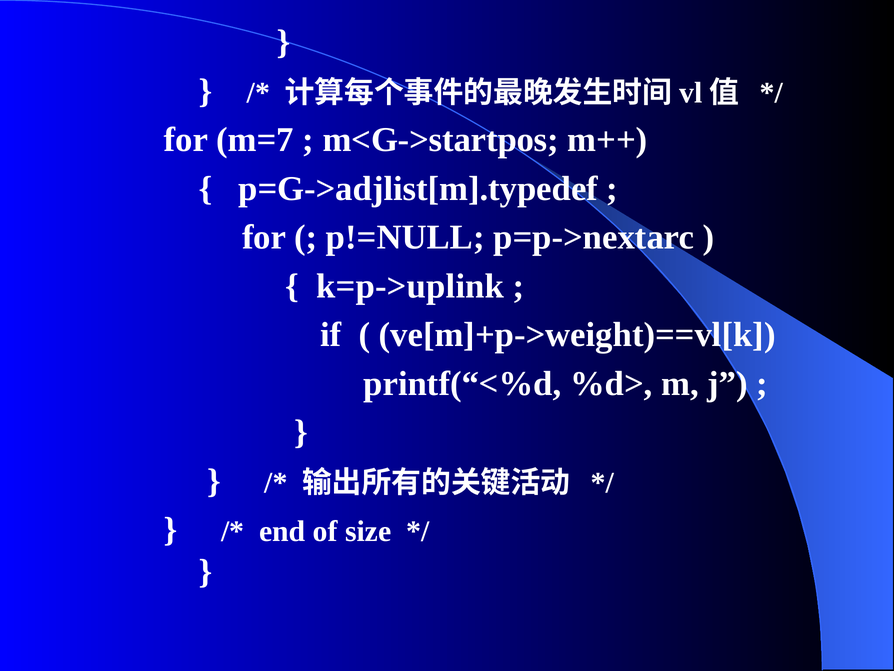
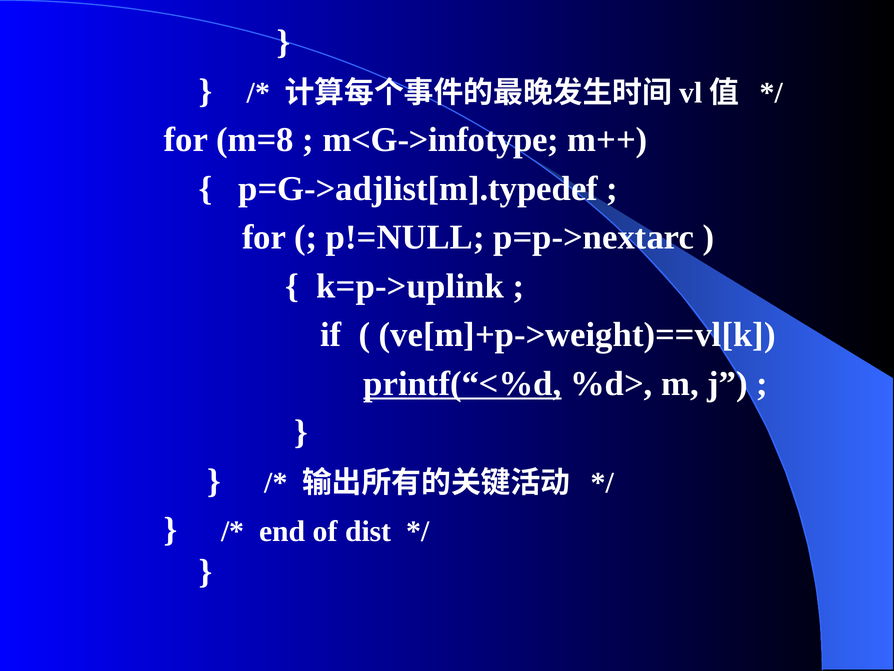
m=7: m=7 -> m=8
m<G->startpos: m<G->startpos -> m<G->infotype
printf(“<%d underline: none -> present
size: size -> dist
